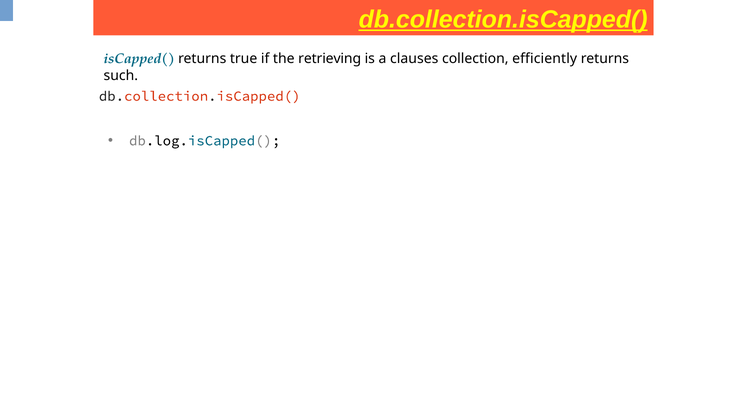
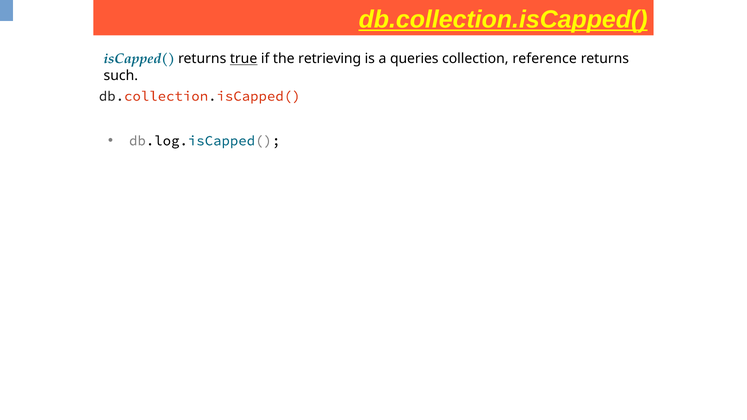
true underline: none -> present
clauses: clauses -> queries
efficiently: efficiently -> reference
